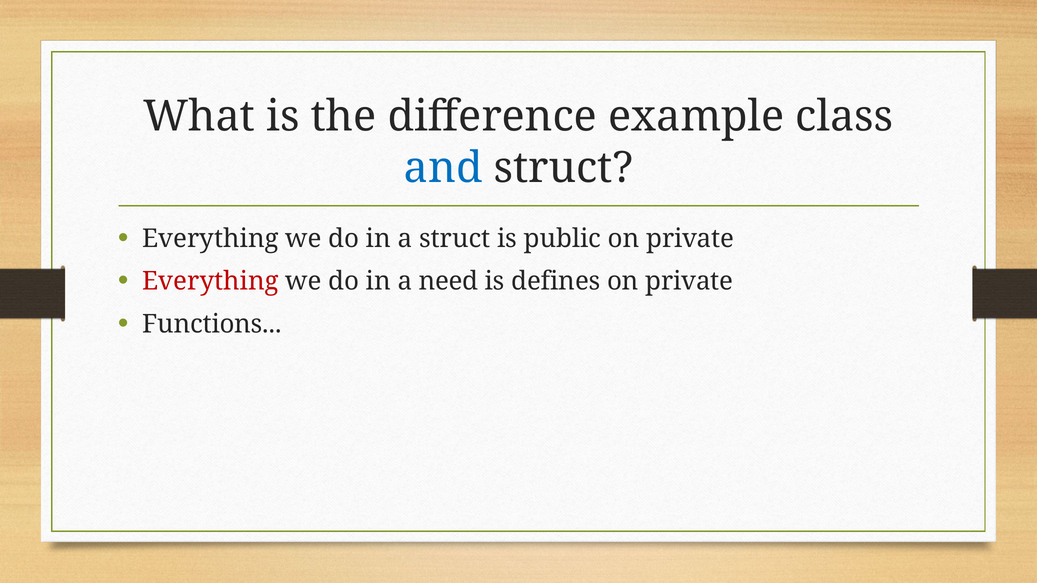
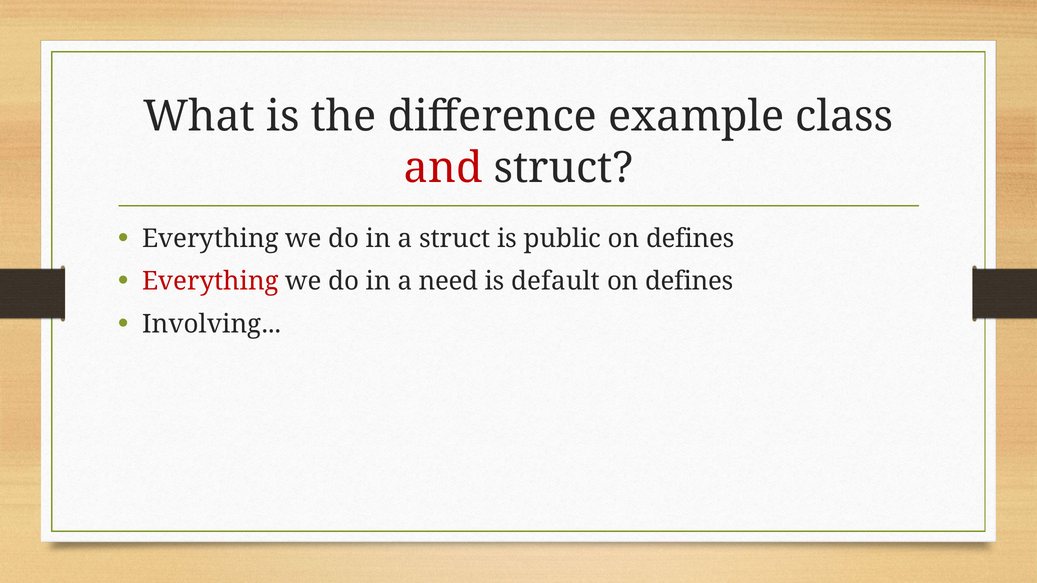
and colour: blue -> red
public on private: private -> defines
defines: defines -> default
private at (689, 282): private -> defines
Functions: Functions -> Involving
